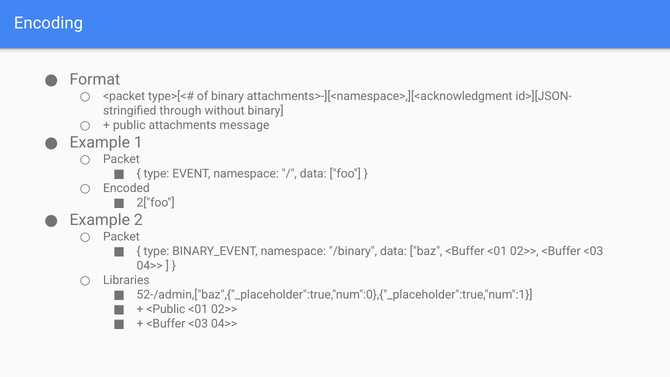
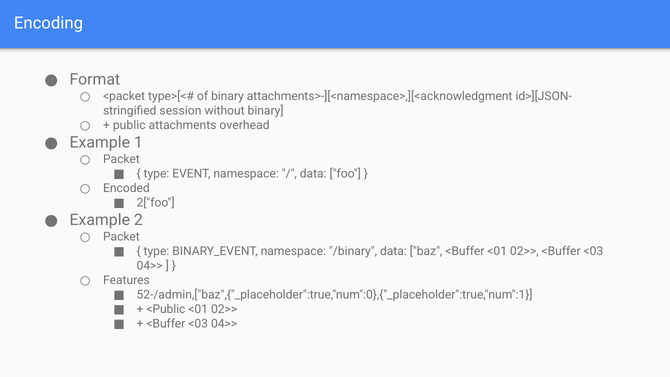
through: through -> session
message: message -> overhead
Libraries: Libraries -> Features
